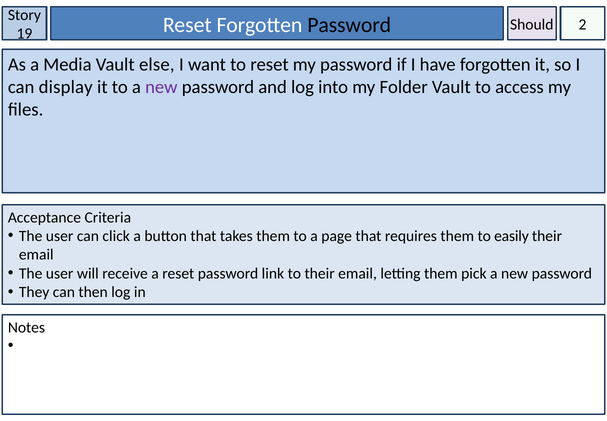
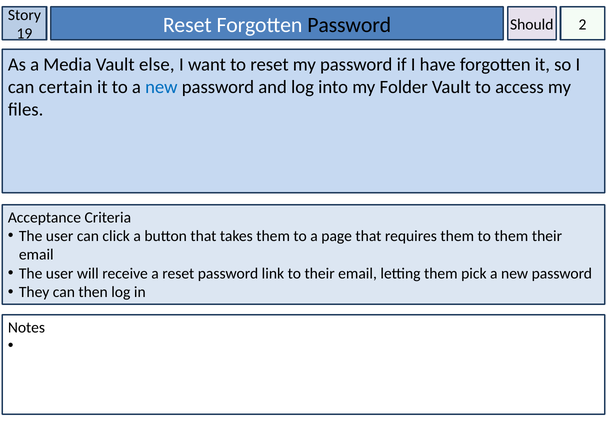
display: display -> certain
new at (161, 87) colour: purple -> blue
to easily: easily -> them
